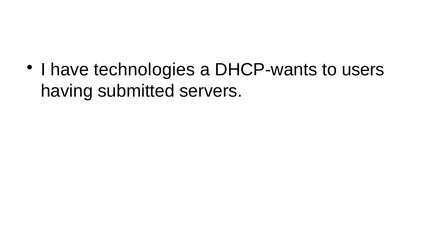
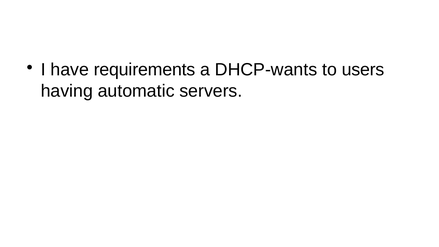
technologies: technologies -> requirements
submitted: submitted -> automatic
